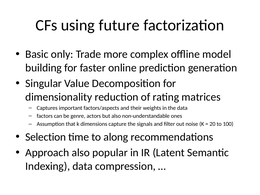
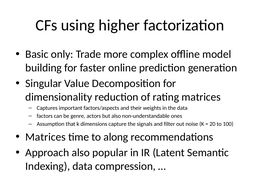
future: future -> higher
Selection at (46, 137): Selection -> Matrices
